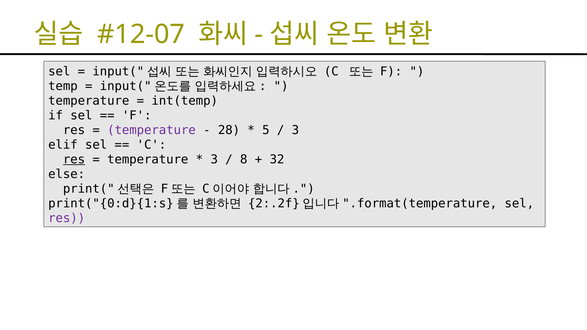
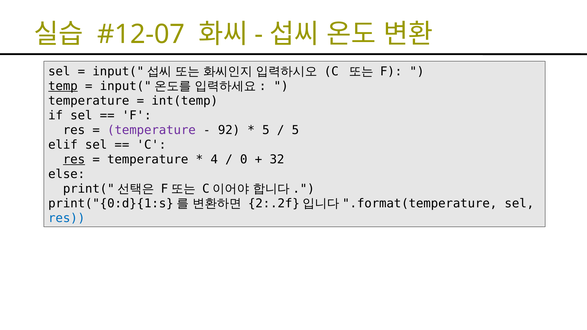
temp underline: none -> present
28: 28 -> 92
3 at (295, 130): 3 -> 5
3 at (214, 160): 3 -> 4
8: 8 -> 0
res at (67, 218) colour: purple -> blue
